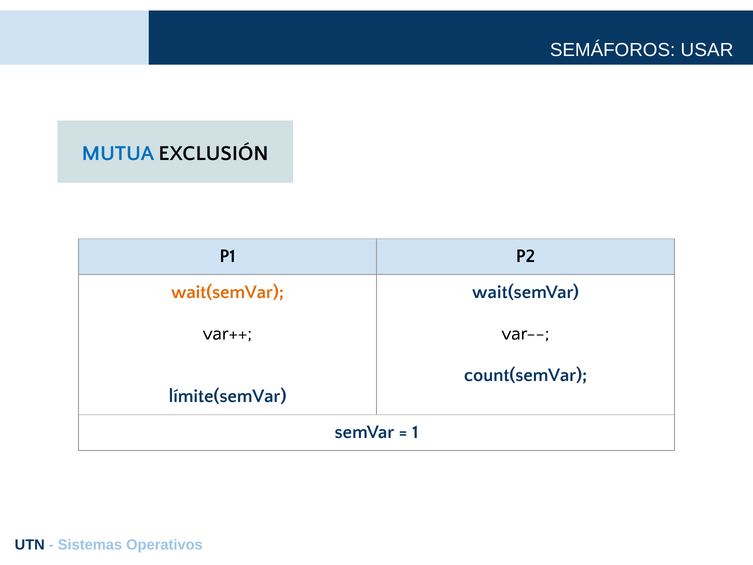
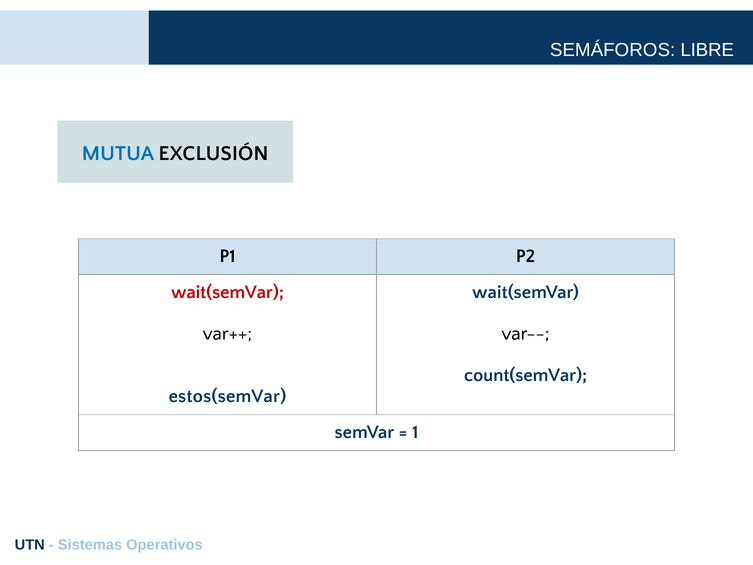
USAR: USAR -> LIBRE
wait(semVar at (228, 292) colour: orange -> red
límite(semVar: límite(semVar -> estos(semVar
